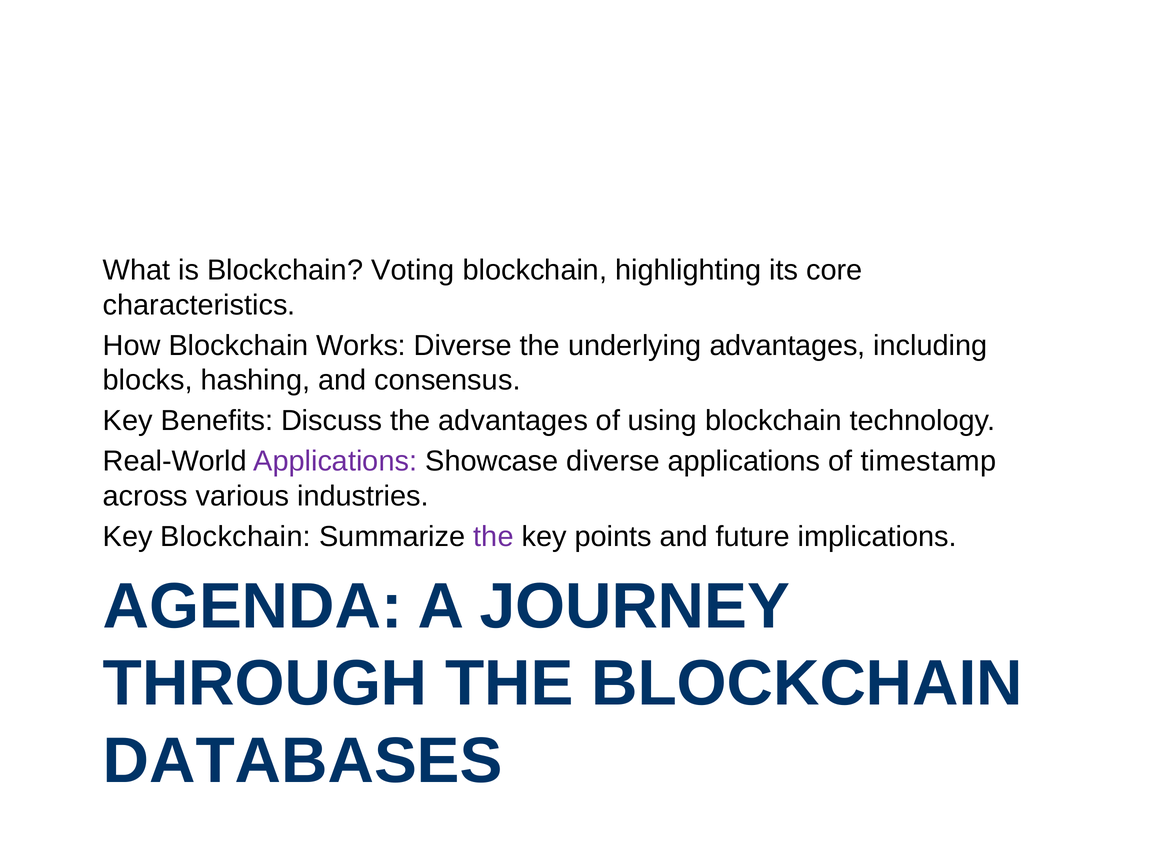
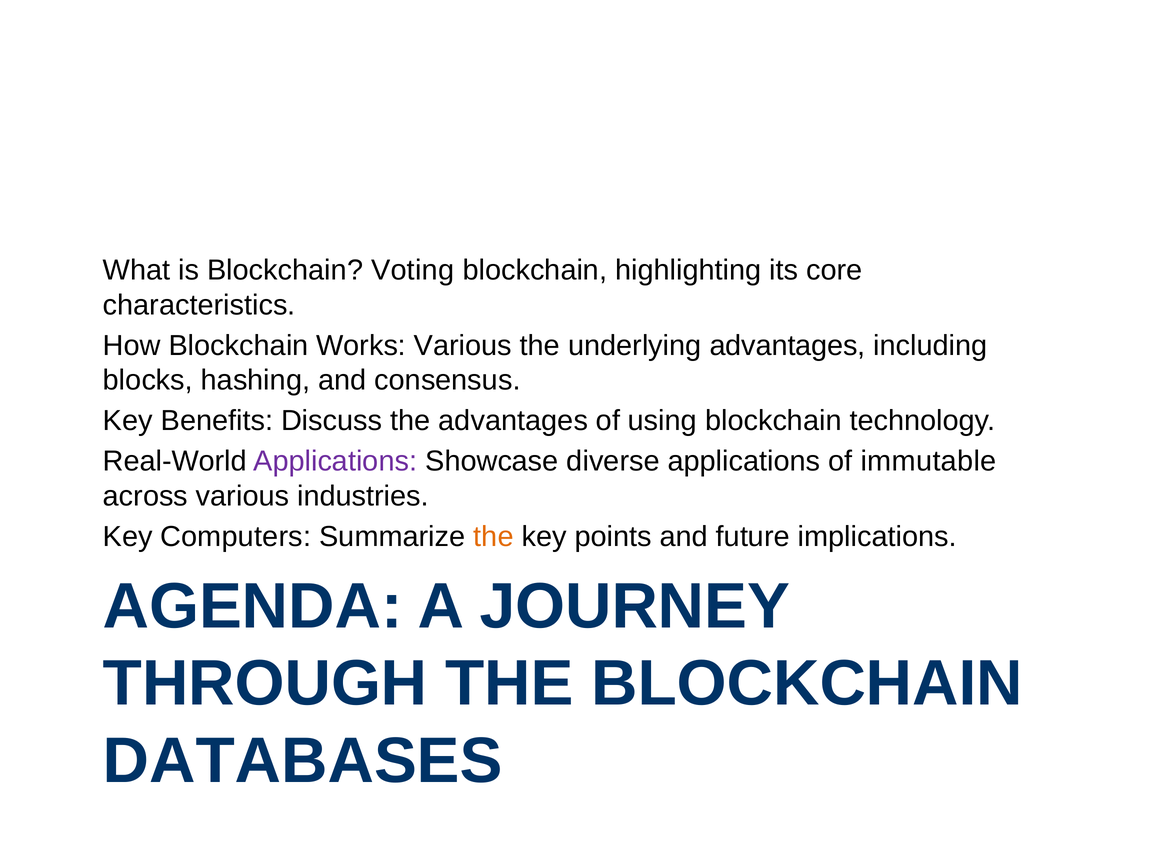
Works Diverse: Diverse -> Various
timestamp: timestamp -> immutable
Key Blockchain: Blockchain -> Computers
the at (493, 536) colour: purple -> orange
